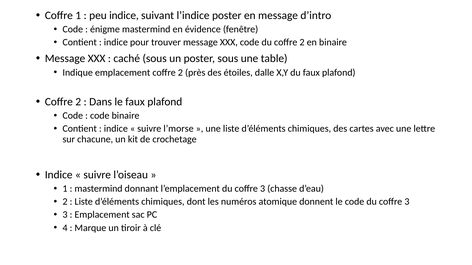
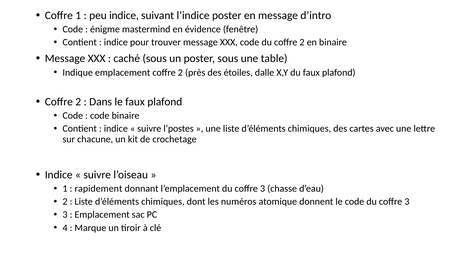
l’morse: l’morse -> l’postes
mastermind at (99, 189): mastermind -> rapidement
